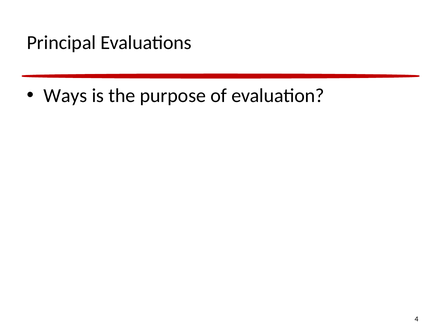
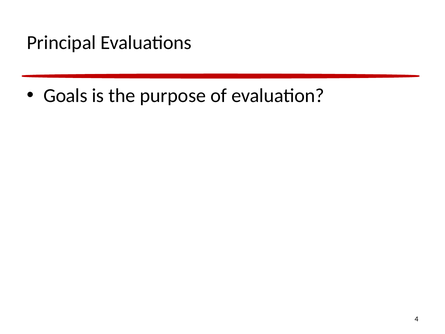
Ways: Ways -> Goals
